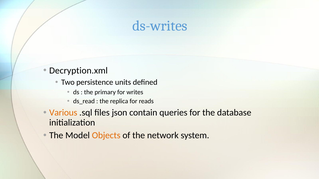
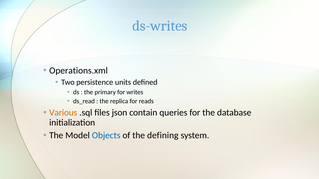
Decryption.xml: Decryption.xml -> Operations.xml
Objects colour: orange -> blue
network: network -> defining
